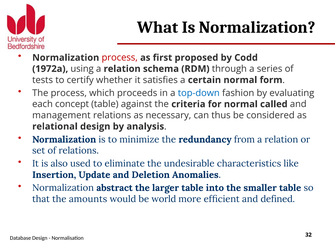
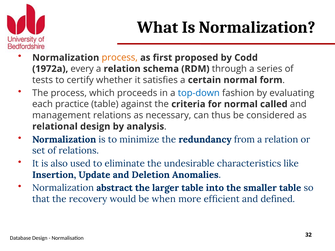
process at (120, 58) colour: red -> orange
using: using -> every
concept: concept -> practice
amounts: amounts -> recovery
world: world -> when
